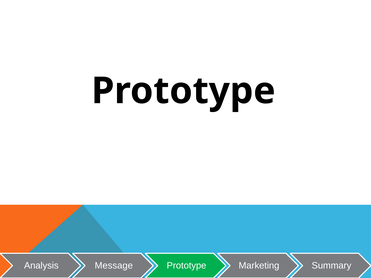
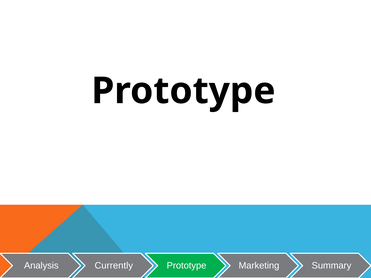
Message: Message -> Currently
